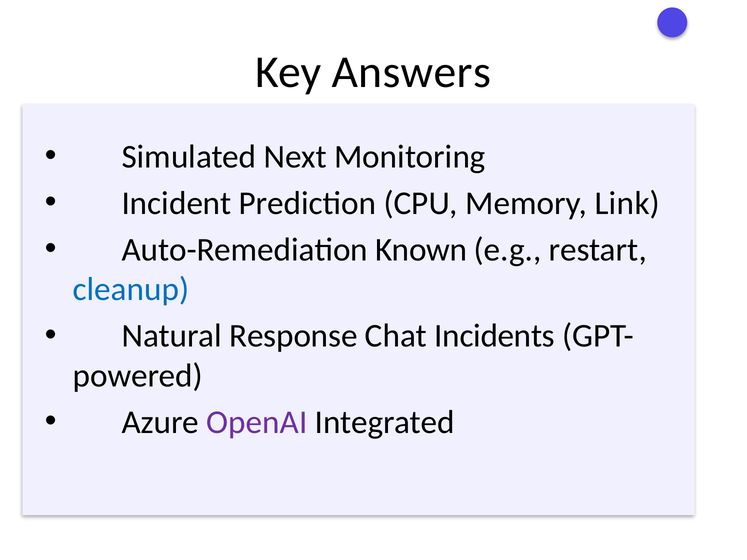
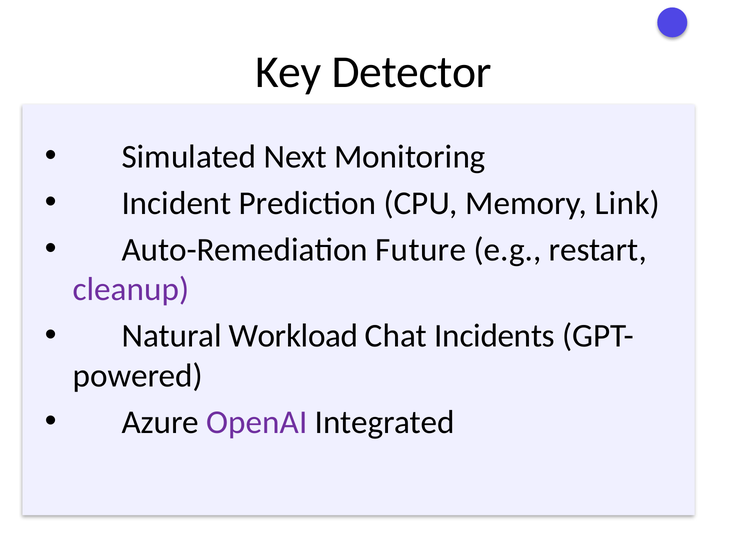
Answers: Answers -> Detector
Known: Known -> Future
cleanup colour: blue -> purple
Response: Response -> Workload
